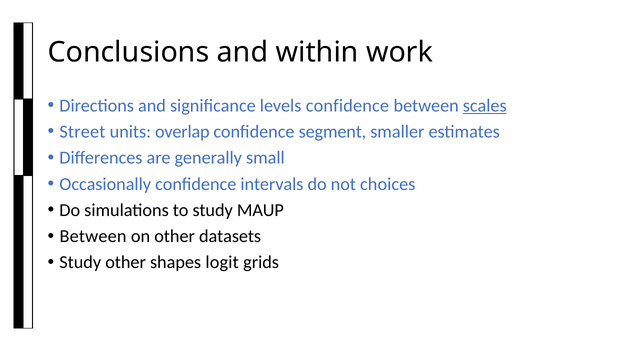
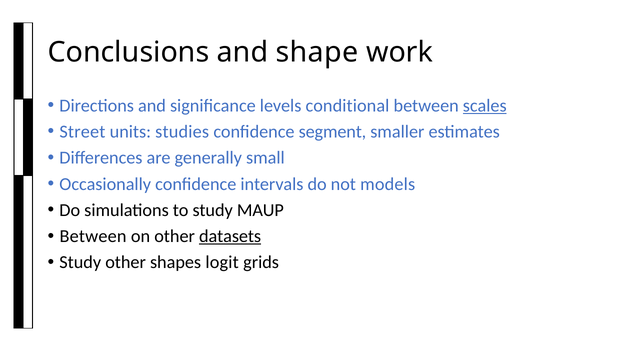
within: within -> shape
levels confidence: confidence -> conditional
overlap: overlap -> studies
choices: choices -> models
datasets underline: none -> present
